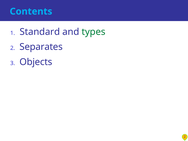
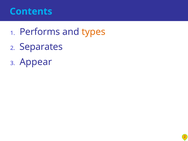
Standard: Standard -> Performs
types colour: green -> orange
Objects: Objects -> Appear
